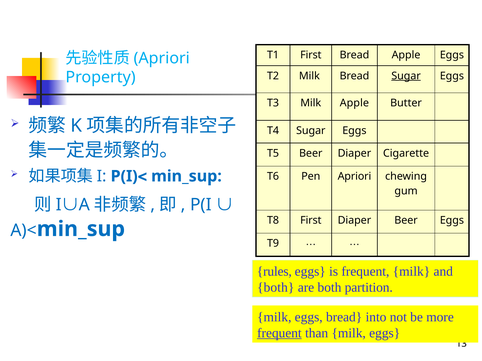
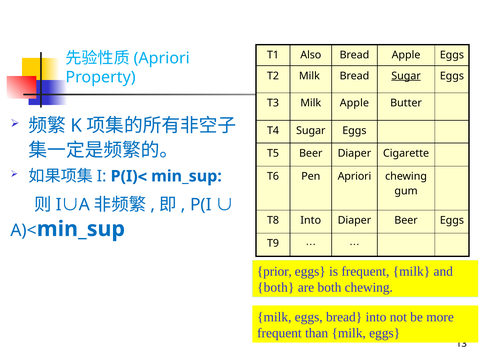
T1 First: First -> Also
T8 First: First -> Into
rules: rules -> prior
both partition: partition -> chewing
frequent at (279, 333) underline: present -> none
